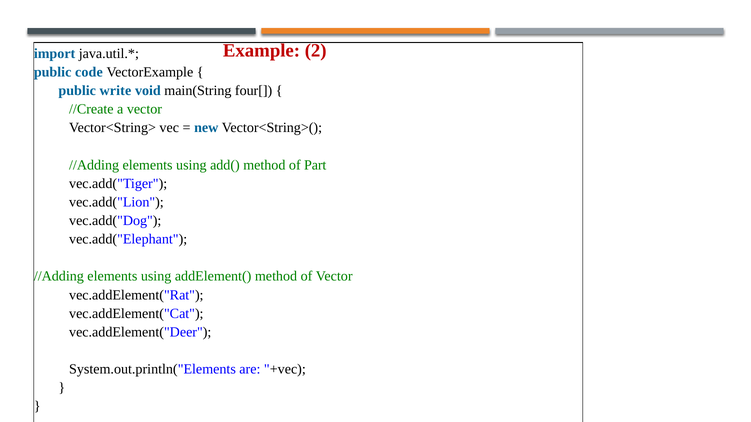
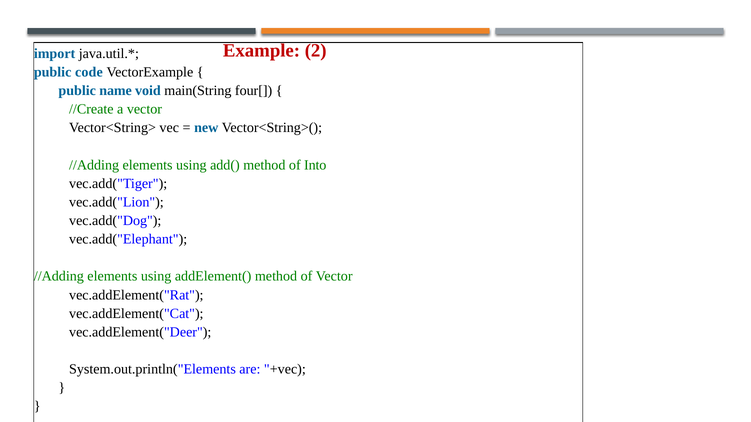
write: write -> name
Part: Part -> Into
